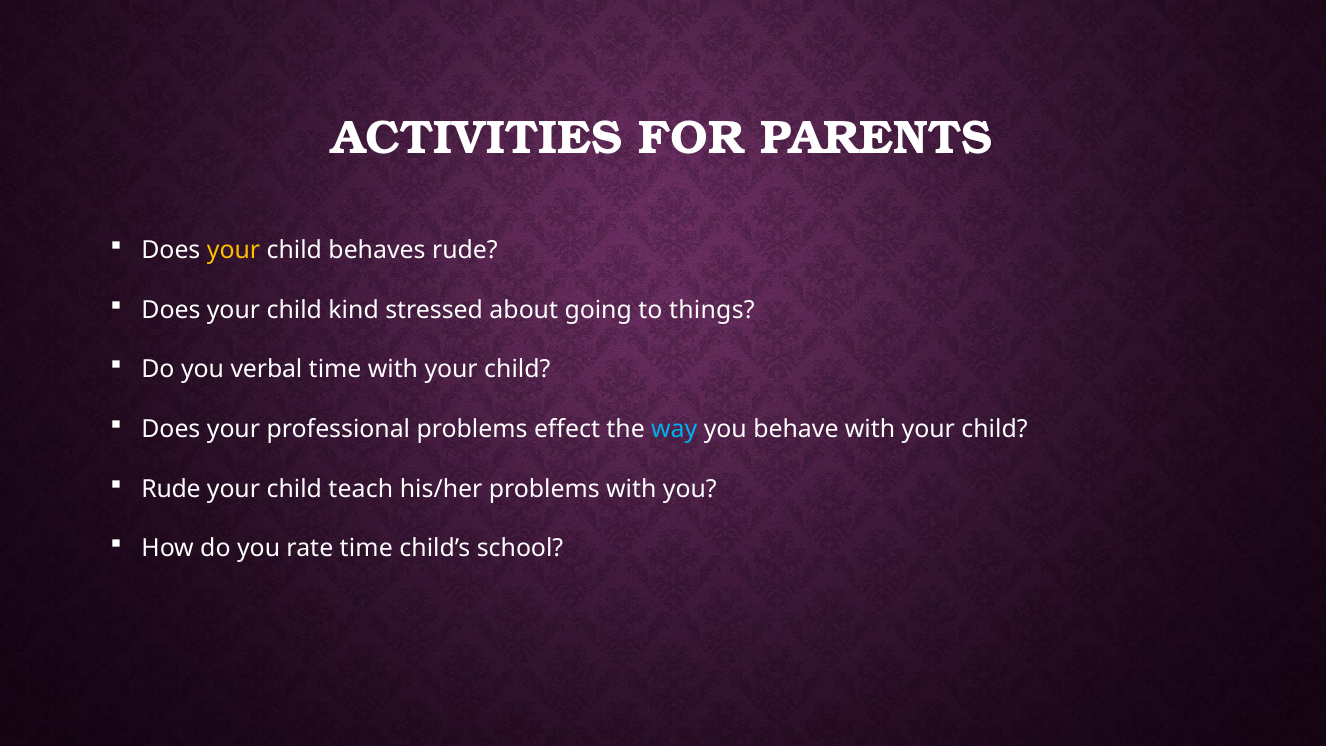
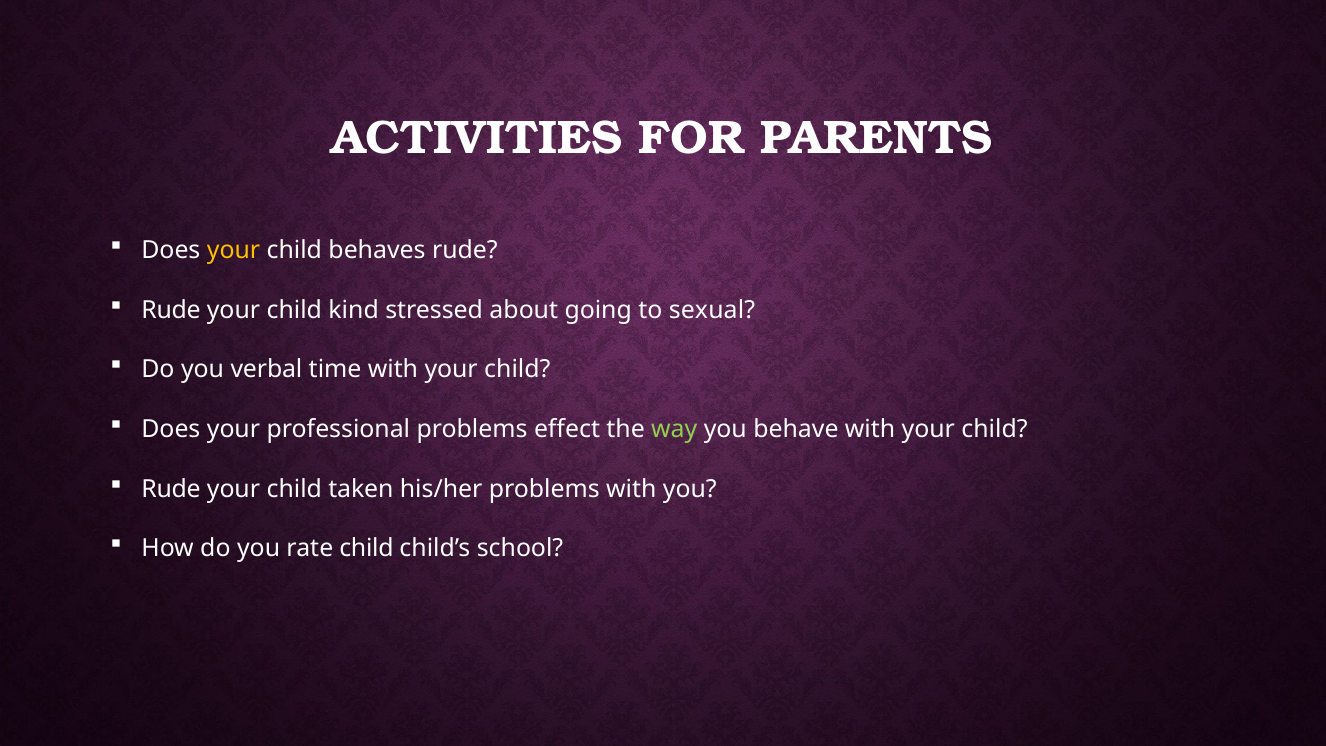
Does at (171, 310): Does -> Rude
things: things -> sexual
way colour: light blue -> light green
teach: teach -> taken
rate time: time -> child
